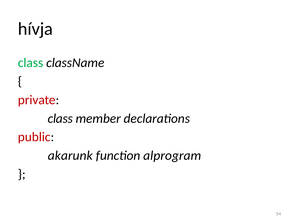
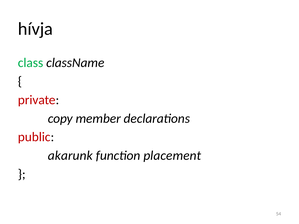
class at (60, 119): class -> copy
alprogram: alprogram -> placement
